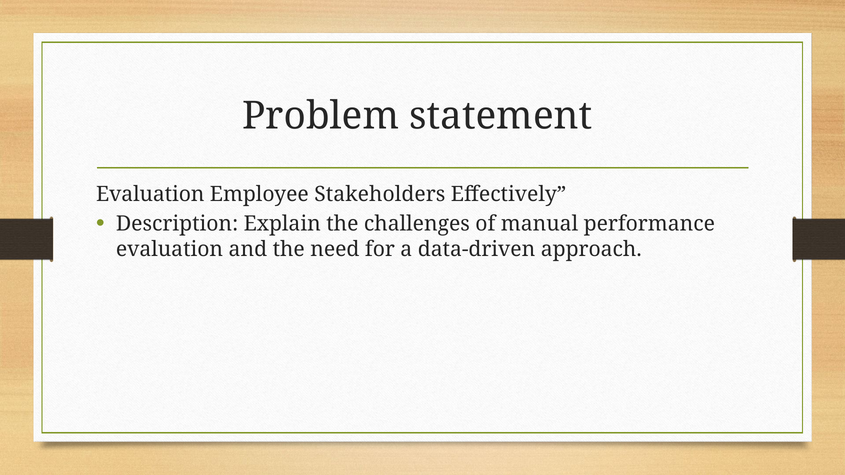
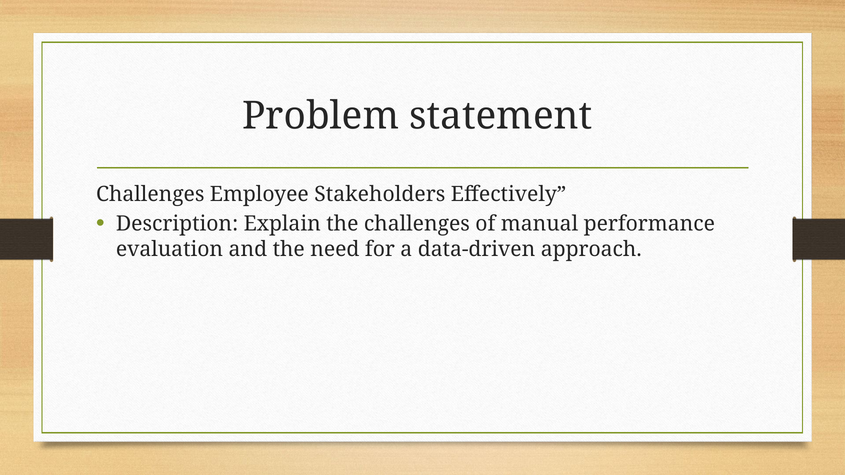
Evaluation at (150, 195): Evaluation -> Challenges
